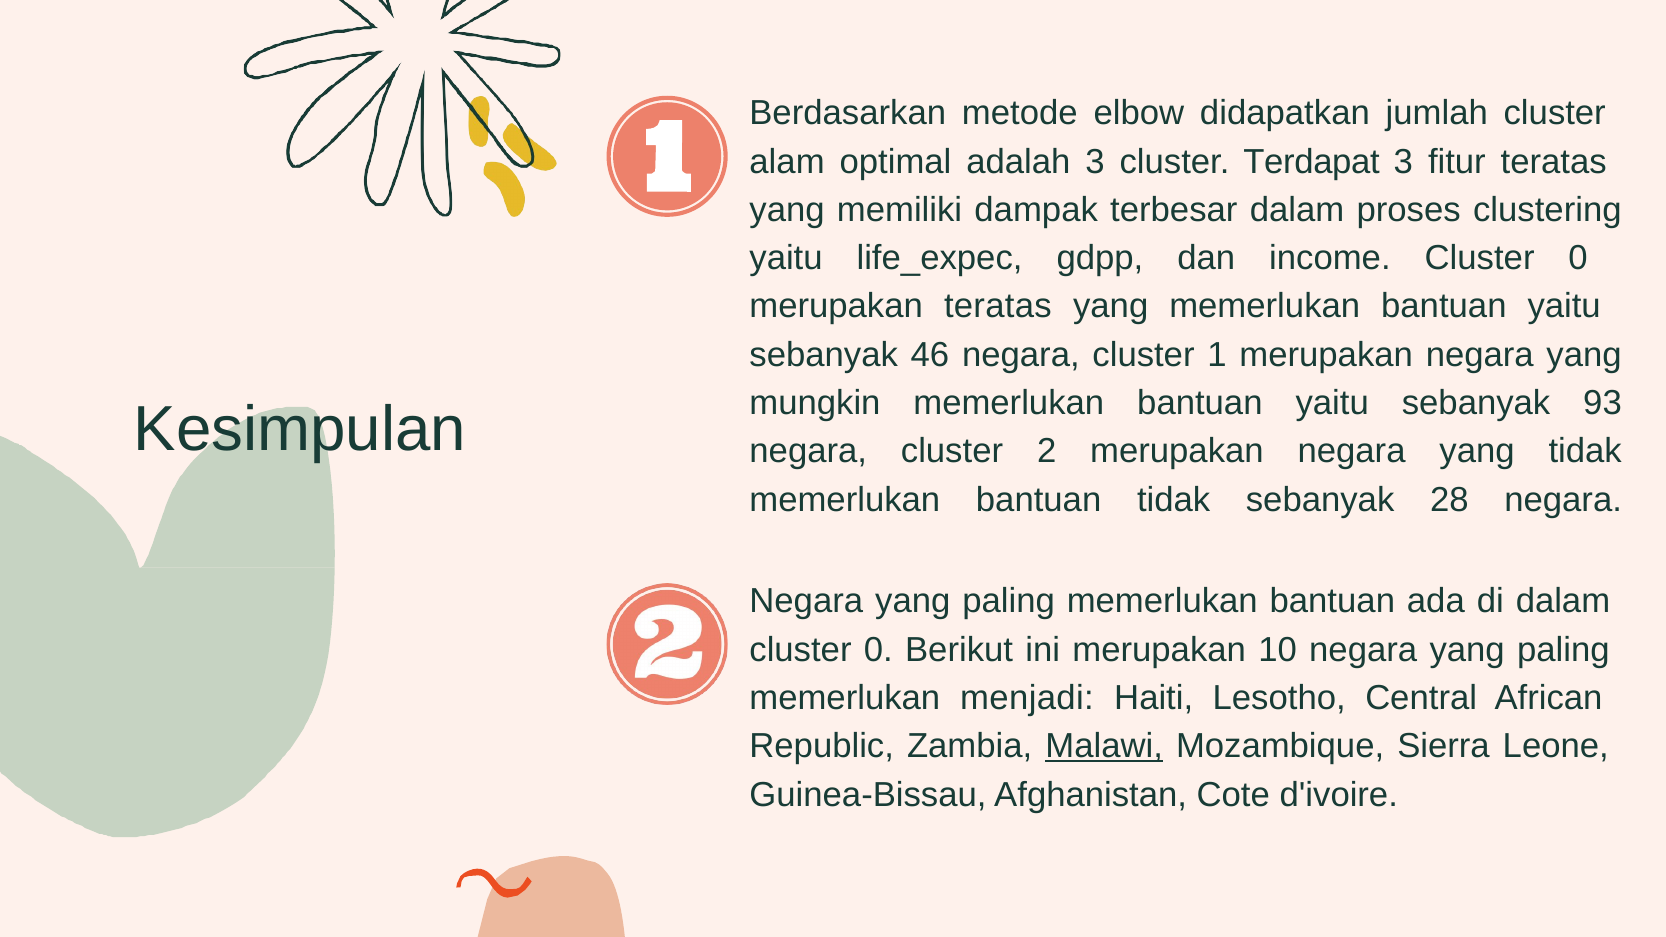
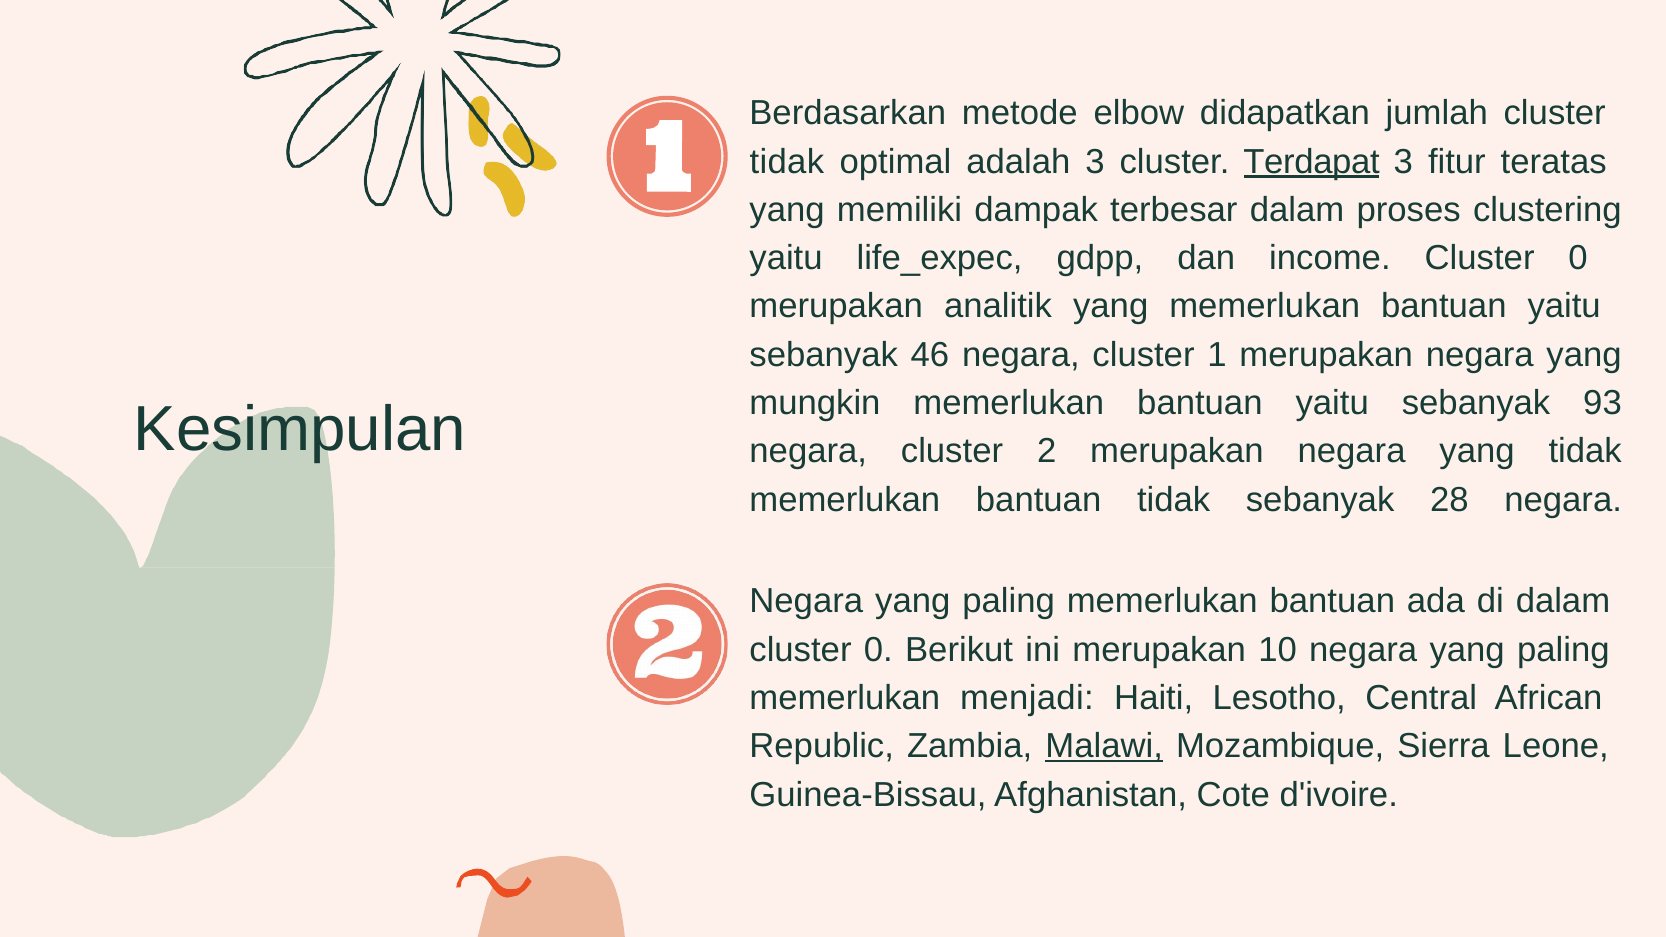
alam at (787, 162): alam -> tidak
Terdapat underline: none -> present
merupakan teratas: teratas -> analitik
